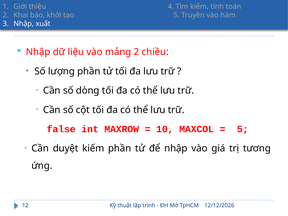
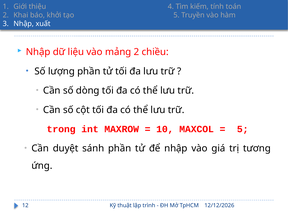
false: false -> trong
duyệt kiếm: kiếm -> sánh
